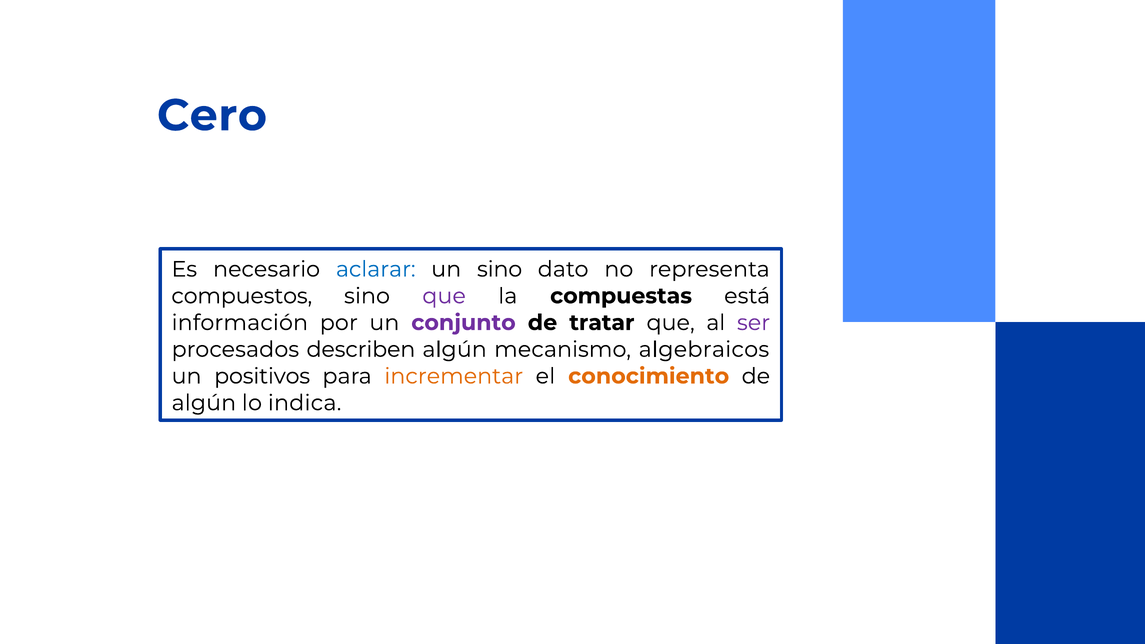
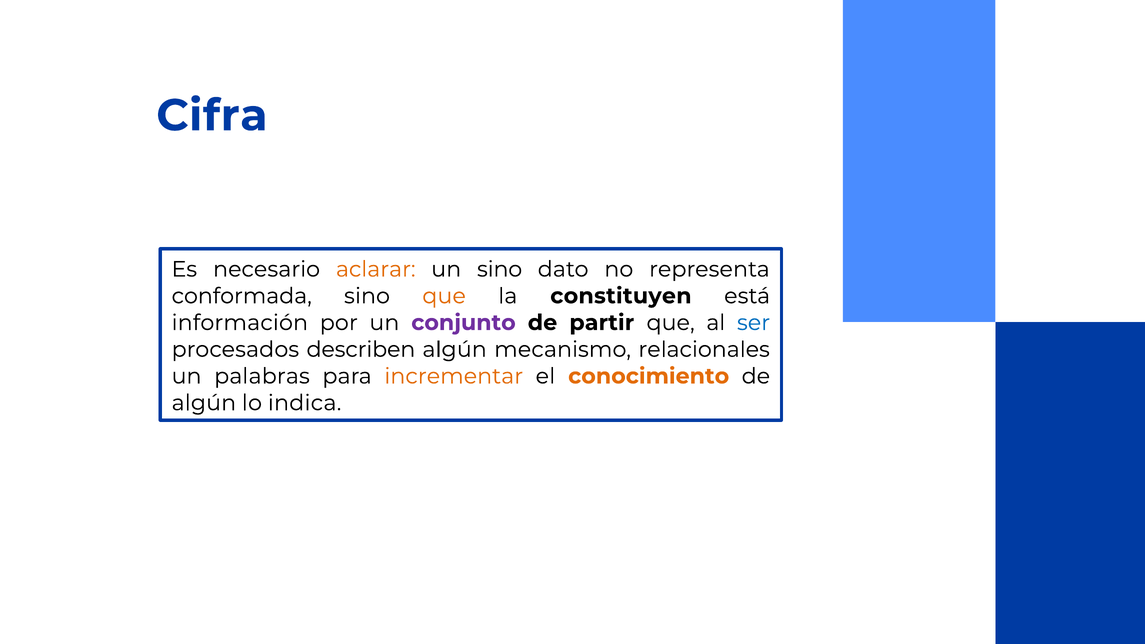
Cero: Cero -> Cifra
aclarar colour: blue -> orange
compuestos: compuestos -> conformada
que at (444, 296) colour: purple -> orange
compuestas: compuestas -> constituyen
tratar: tratar -> partir
ser colour: purple -> blue
algebraicos: algebraicos -> relacionales
positivos: positivos -> palabras
